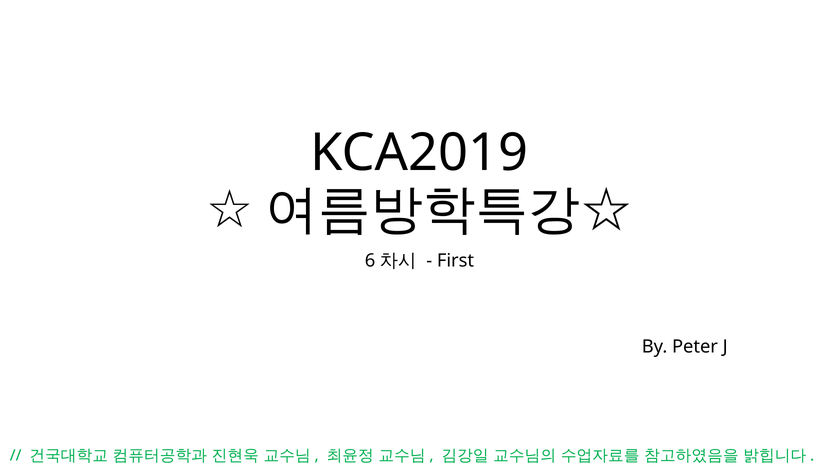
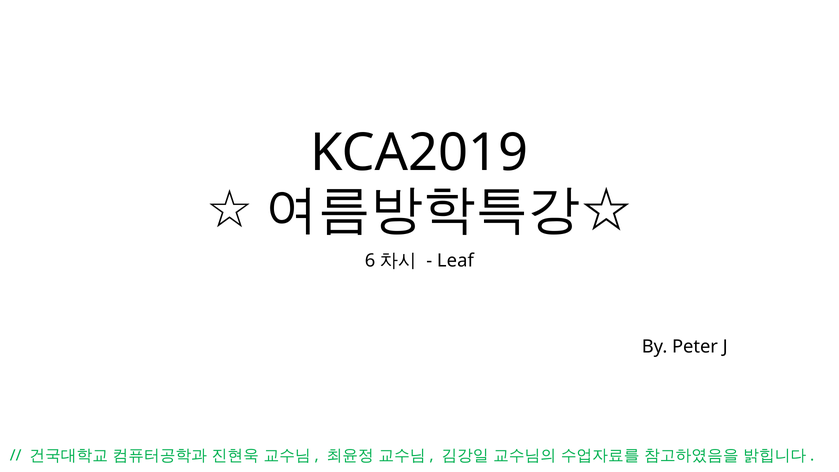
First: First -> Leaf
